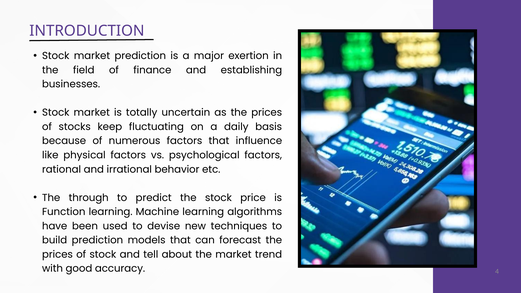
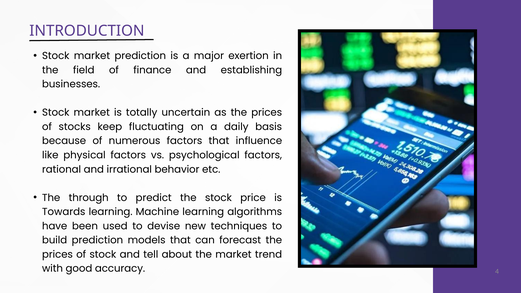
Function: Function -> Towards
